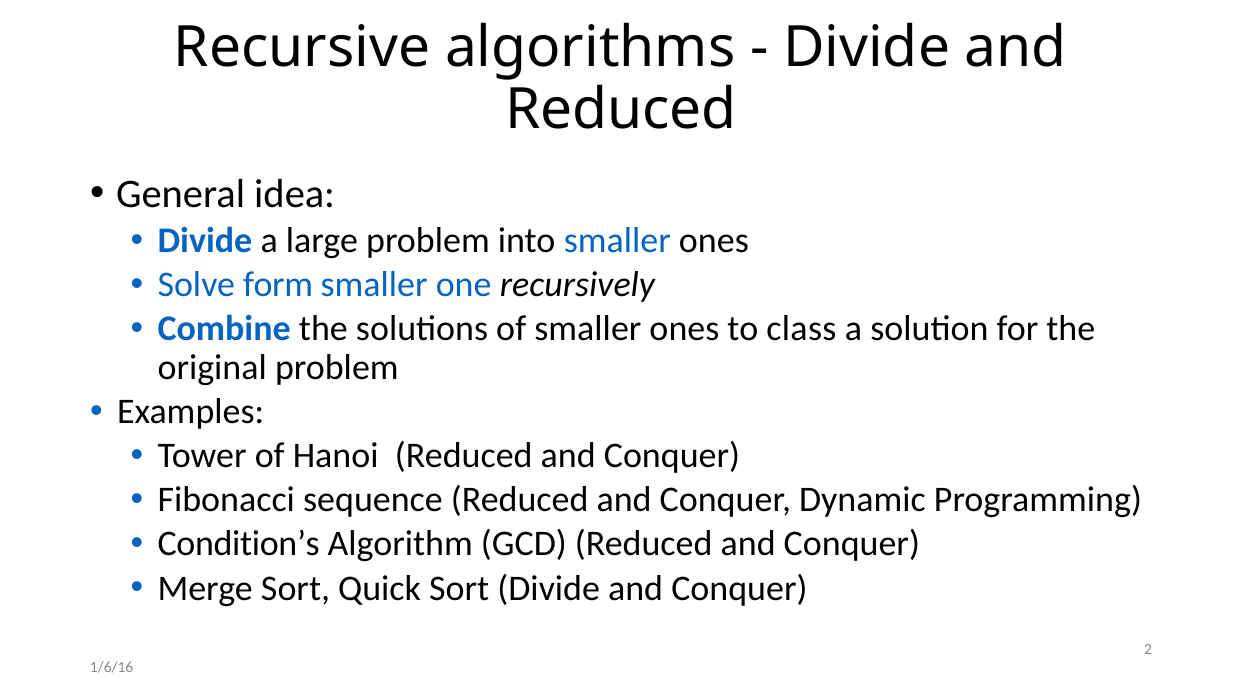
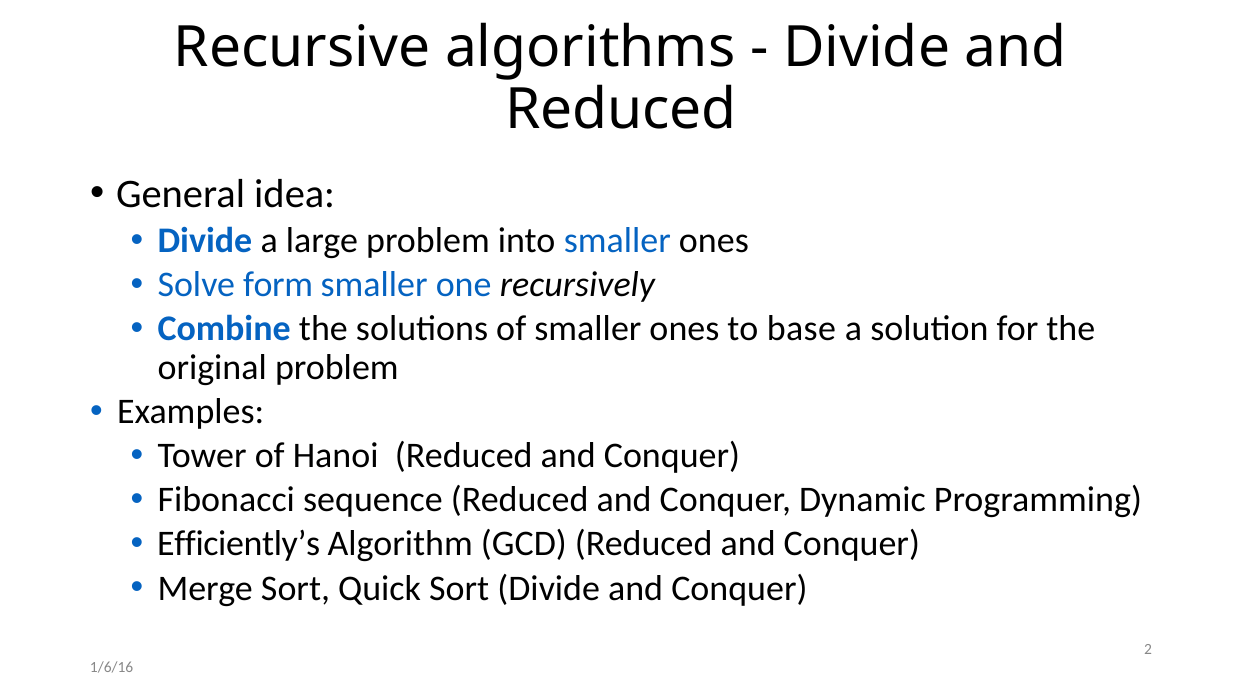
class: class -> base
Condition’s: Condition’s -> Efficiently’s
